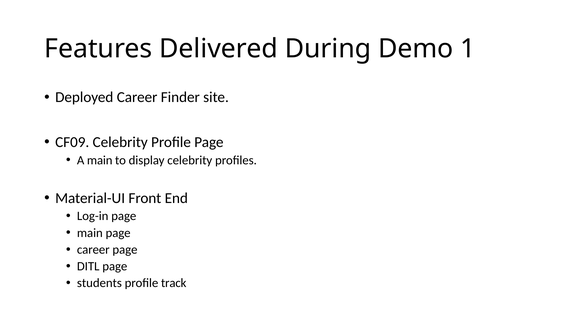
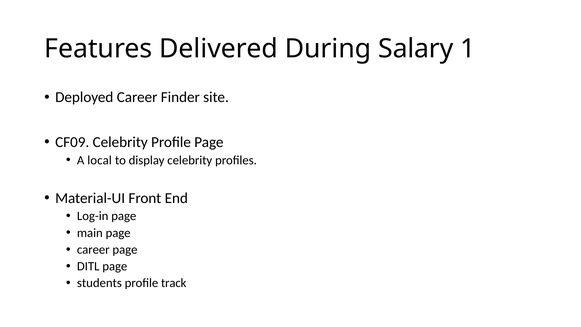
Demo: Demo -> Salary
A main: main -> local
